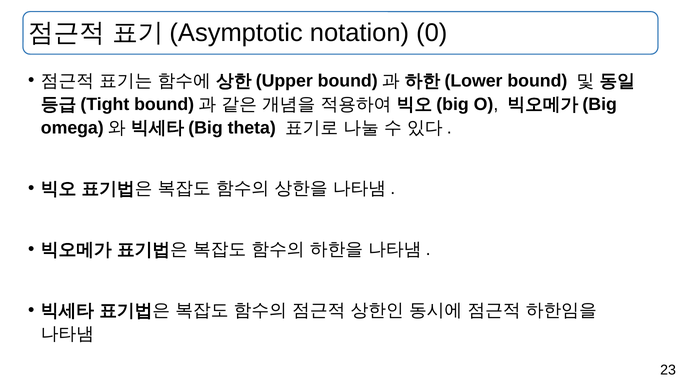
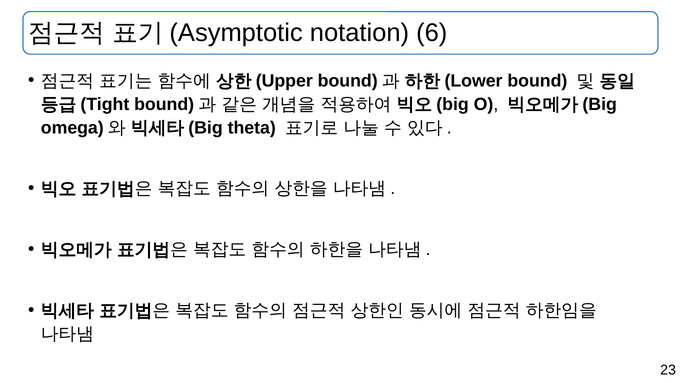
0: 0 -> 6
